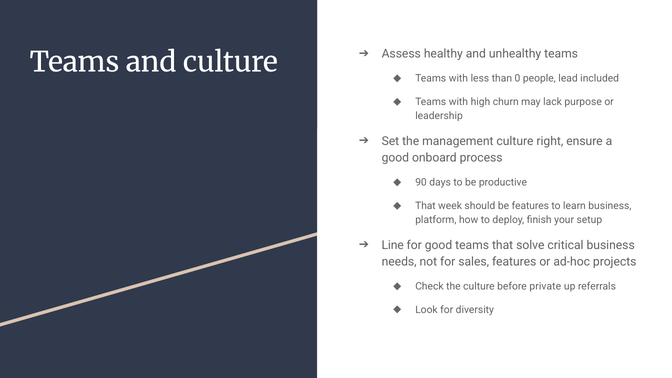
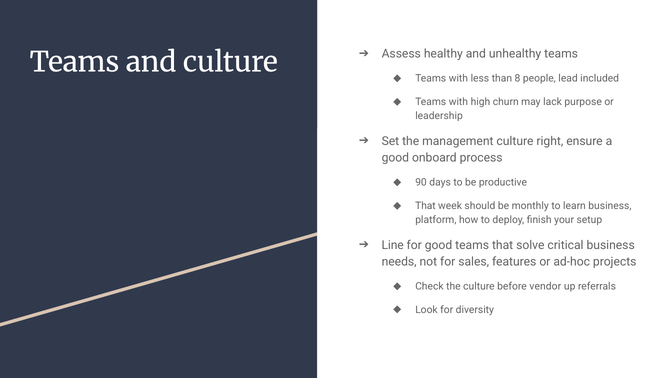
0: 0 -> 8
be features: features -> monthly
private: private -> vendor
